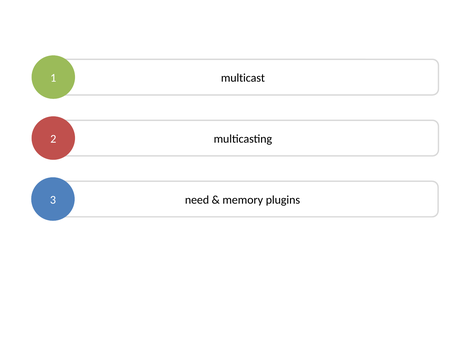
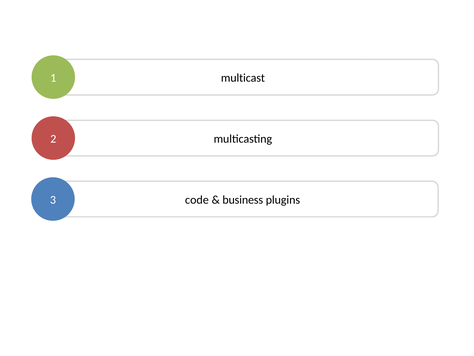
need: need -> code
memory: memory -> business
